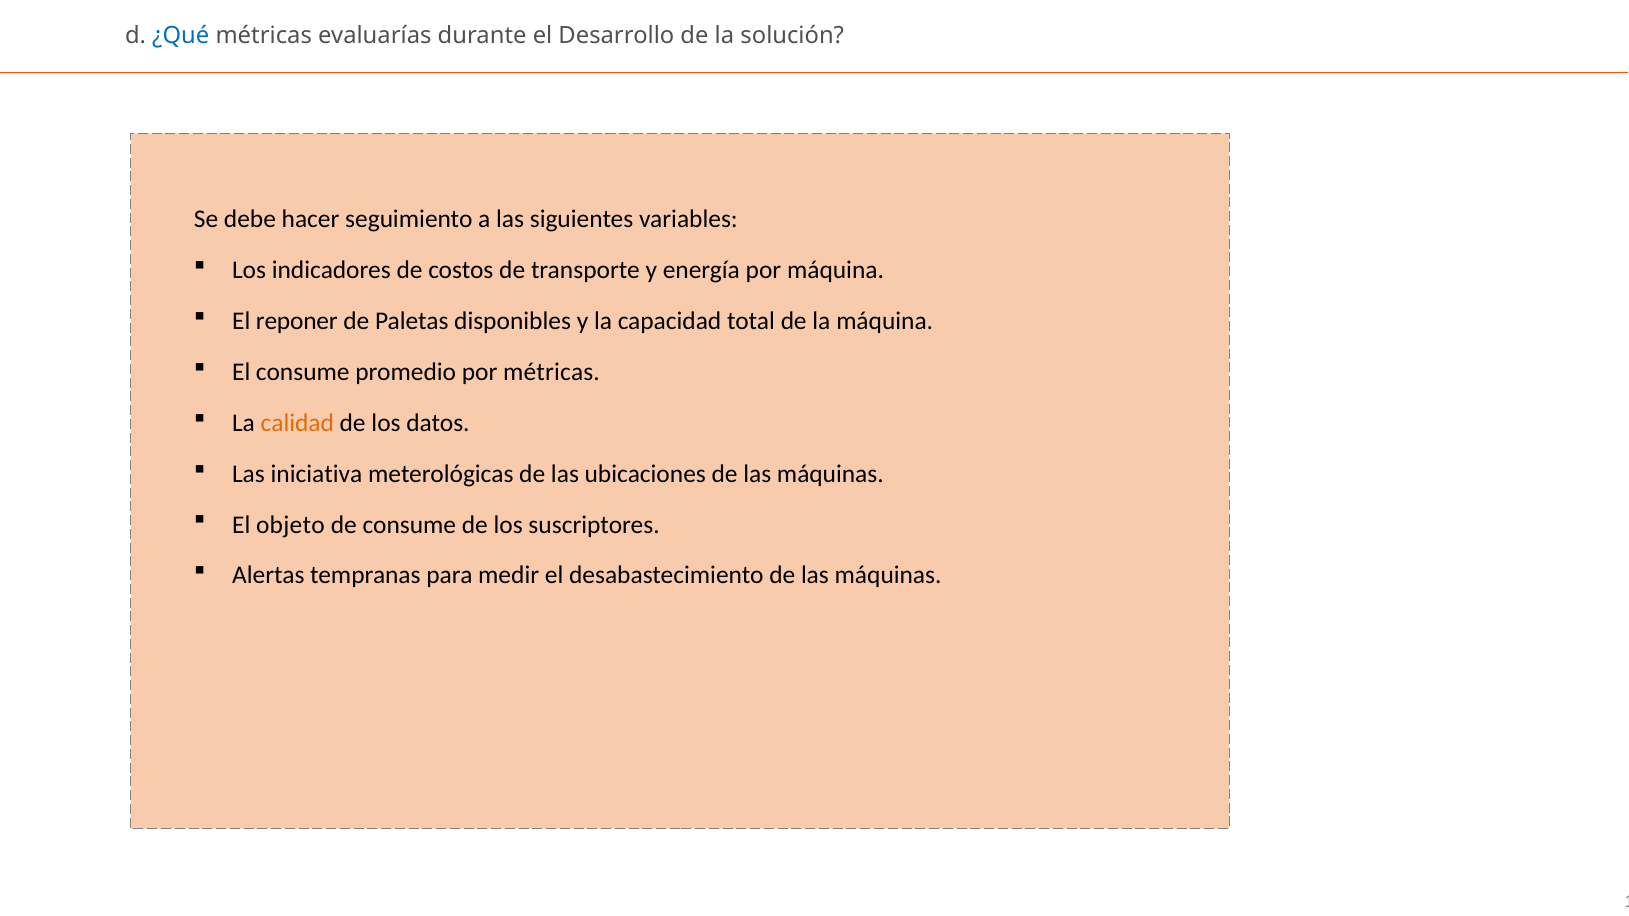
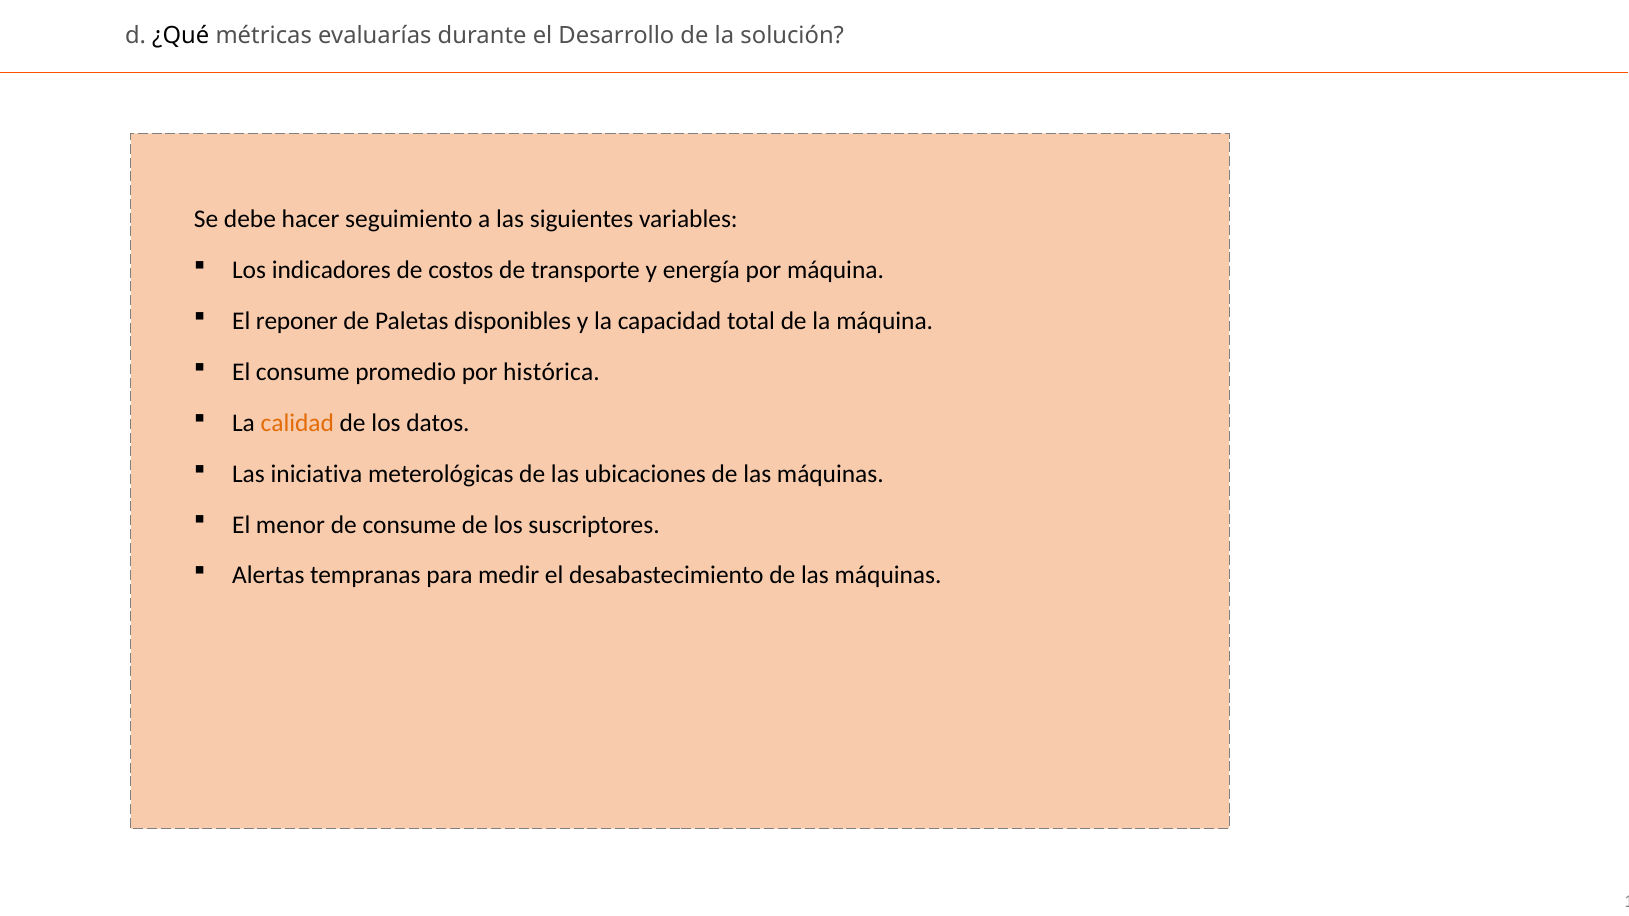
¿Qué colour: blue -> black
por métricas: métricas -> histórica
objeto: objeto -> menor
